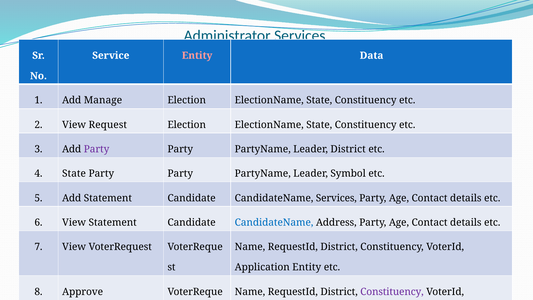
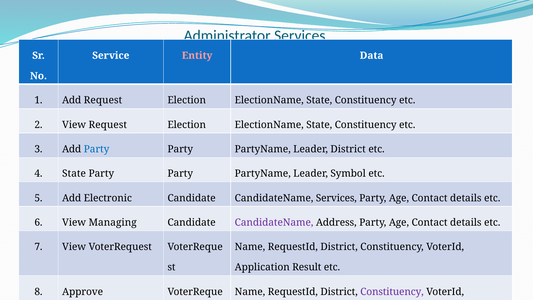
Add Manage: Manage -> Request
Party at (97, 149) colour: purple -> blue
Add Statement: Statement -> Electronic
View Statement: Statement -> Managing
CandidateName at (274, 222) colour: blue -> purple
Application Entity: Entity -> Result
